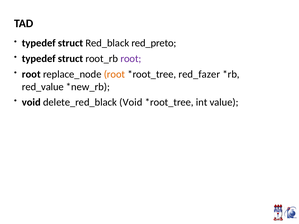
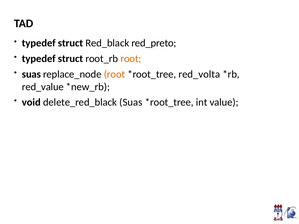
root at (131, 59) colour: purple -> orange
root at (31, 74): root -> suas
red_fazer: red_fazer -> red_volta
delete_red_black Void: Void -> Suas
